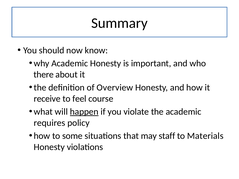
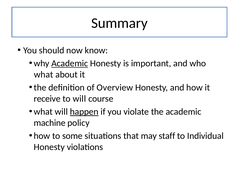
Academic at (70, 63) underline: none -> present
there at (44, 75): there -> what
to feel: feel -> will
requires: requires -> machine
Materials: Materials -> Individual
